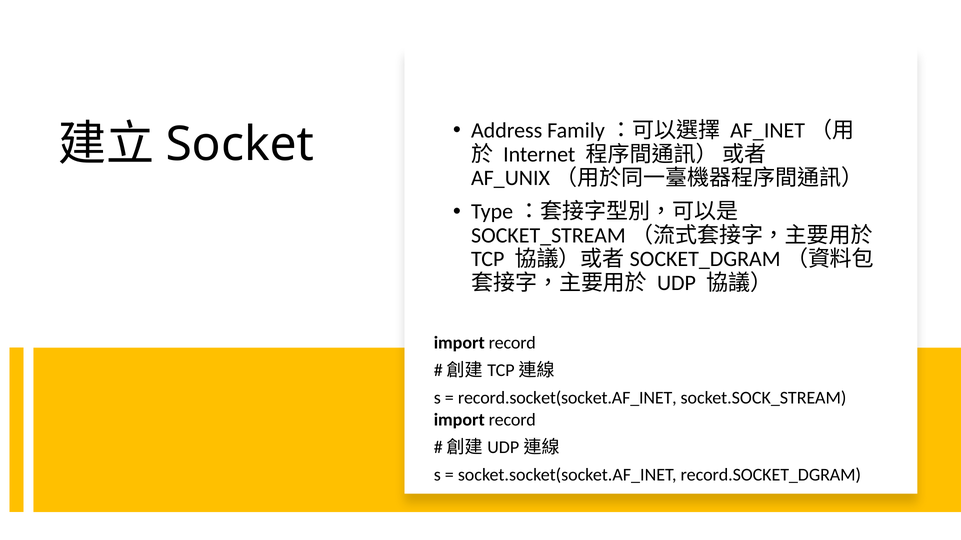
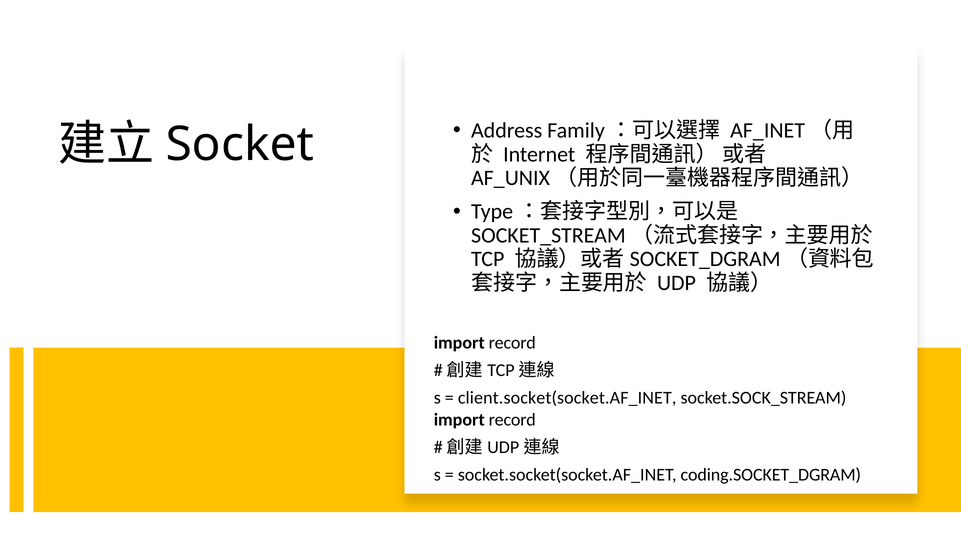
record.socket(socket.AF_INET: record.socket(socket.AF_INET -> client.socket(socket.AF_INET
record.SOCKET_DGRAM: record.SOCKET_DGRAM -> coding.SOCKET_DGRAM
